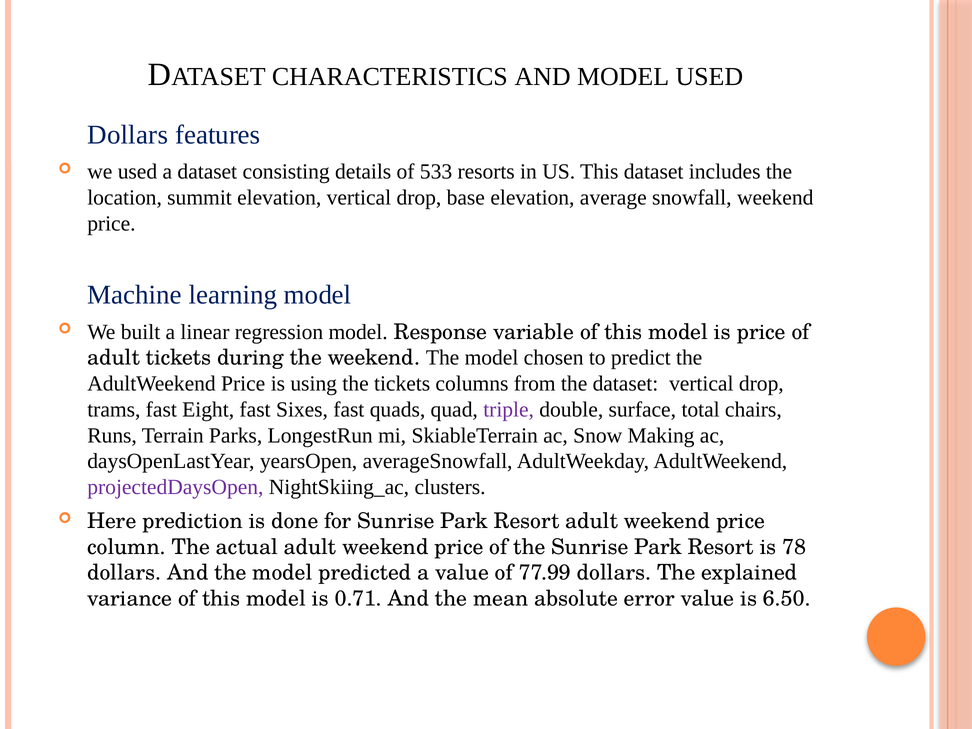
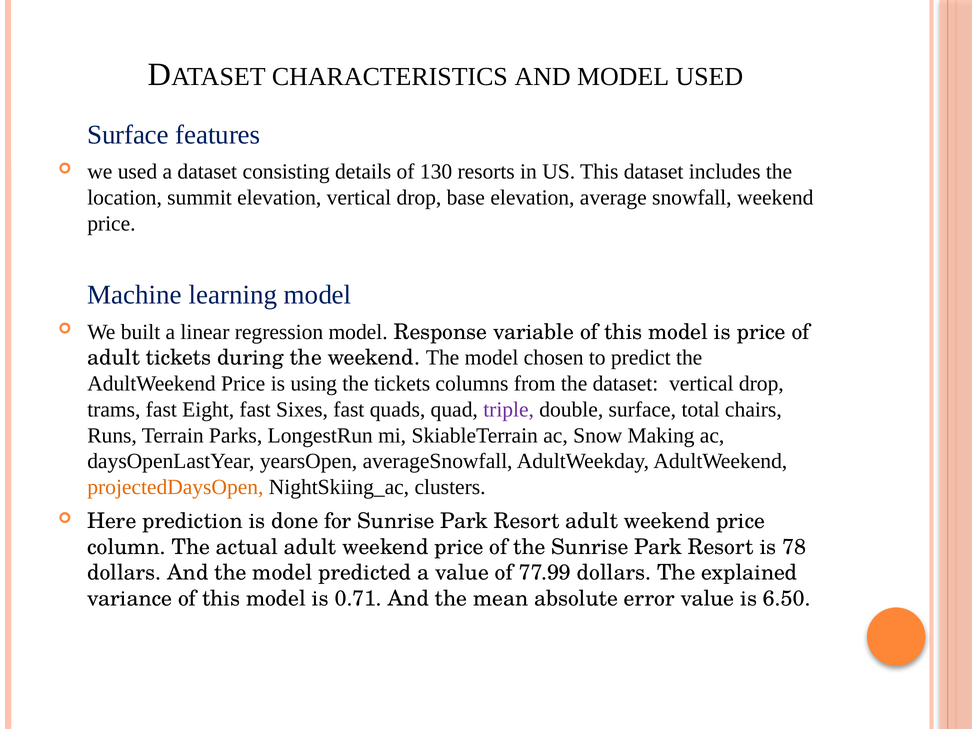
Dollars at (128, 135): Dollars -> Surface
533: 533 -> 130
projectedDaysOpen colour: purple -> orange
